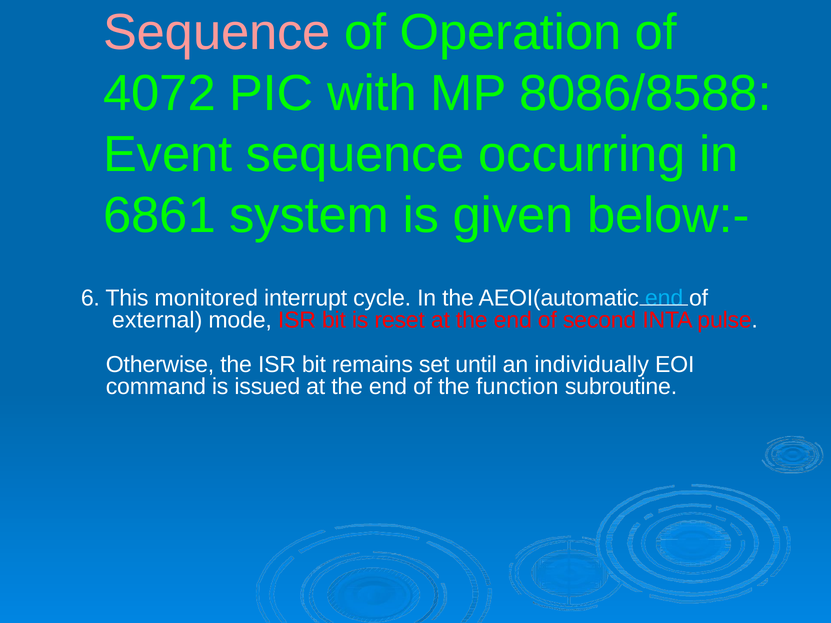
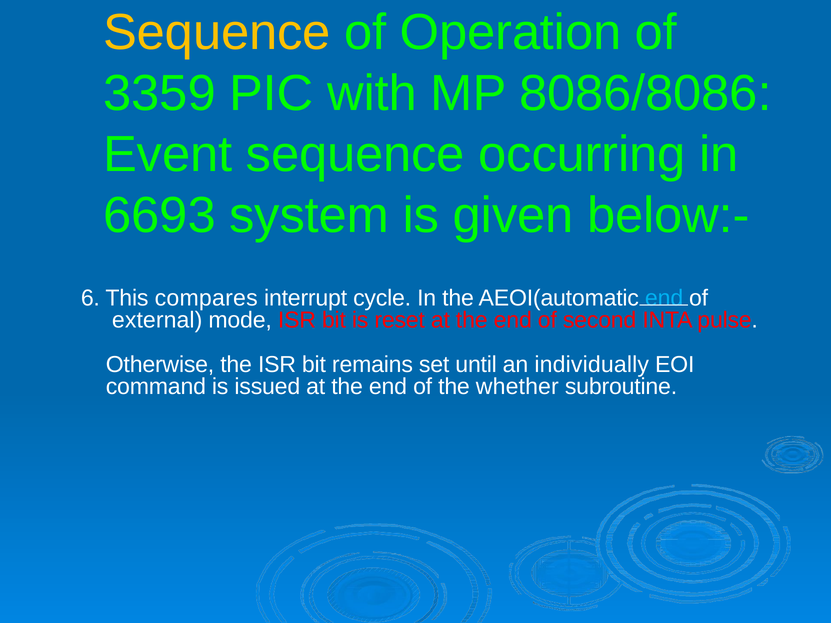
Sequence at (217, 33) colour: pink -> yellow
4072: 4072 -> 3359
8086/8588: 8086/8588 -> 8086/8086
6861: 6861 -> 6693
monitored: monitored -> compares
function: function -> whether
